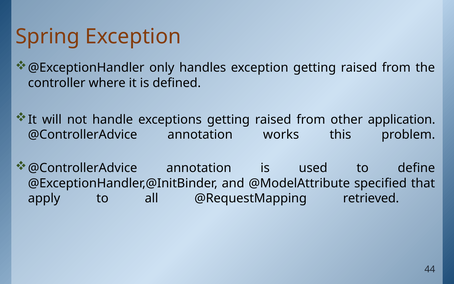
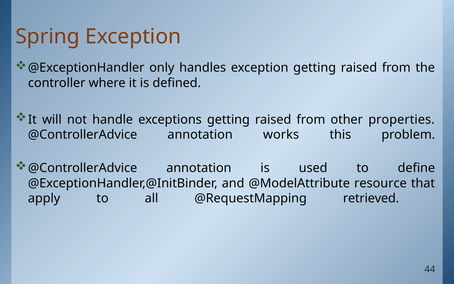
application: application -> properties
specified: specified -> resource
